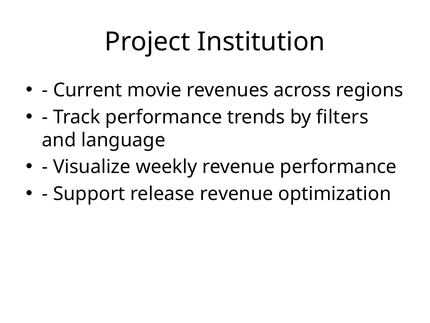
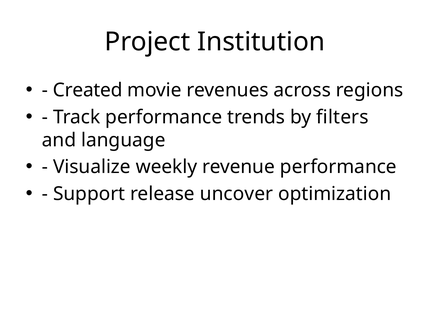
Current: Current -> Created
release revenue: revenue -> uncover
